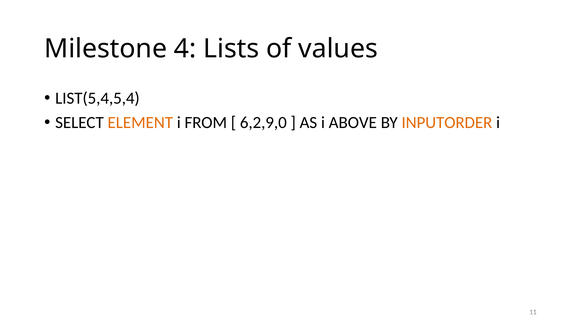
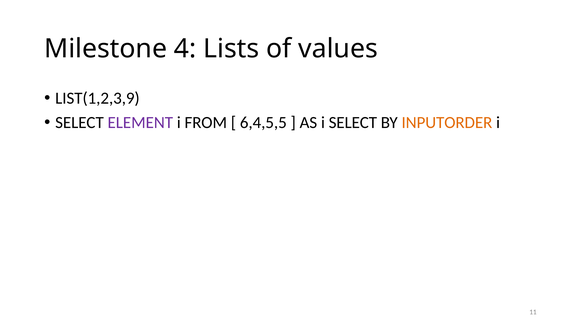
LIST(5,4,5,4: LIST(5,4,5,4 -> LIST(1,2,3,9
ELEMENT colour: orange -> purple
6,2,9,0: 6,2,9,0 -> 6,4,5,5
i ABOVE: ABOVE -> SELECT
